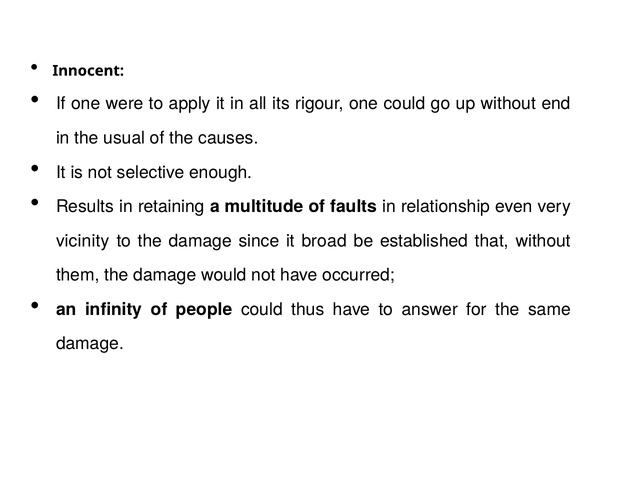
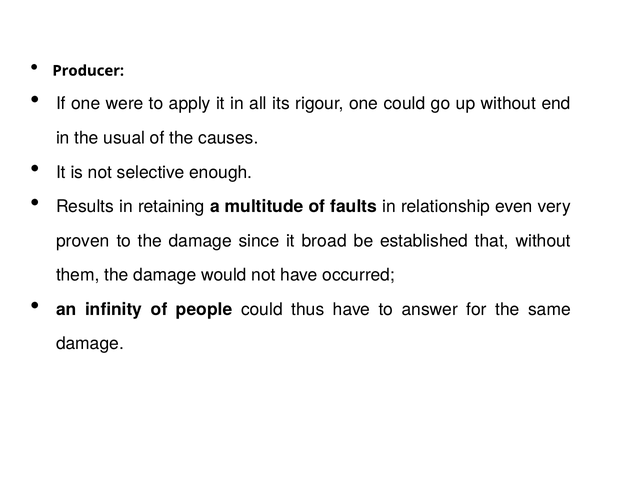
Innocent: Innocent -> Producer
vicinity: vicinity -> proven
